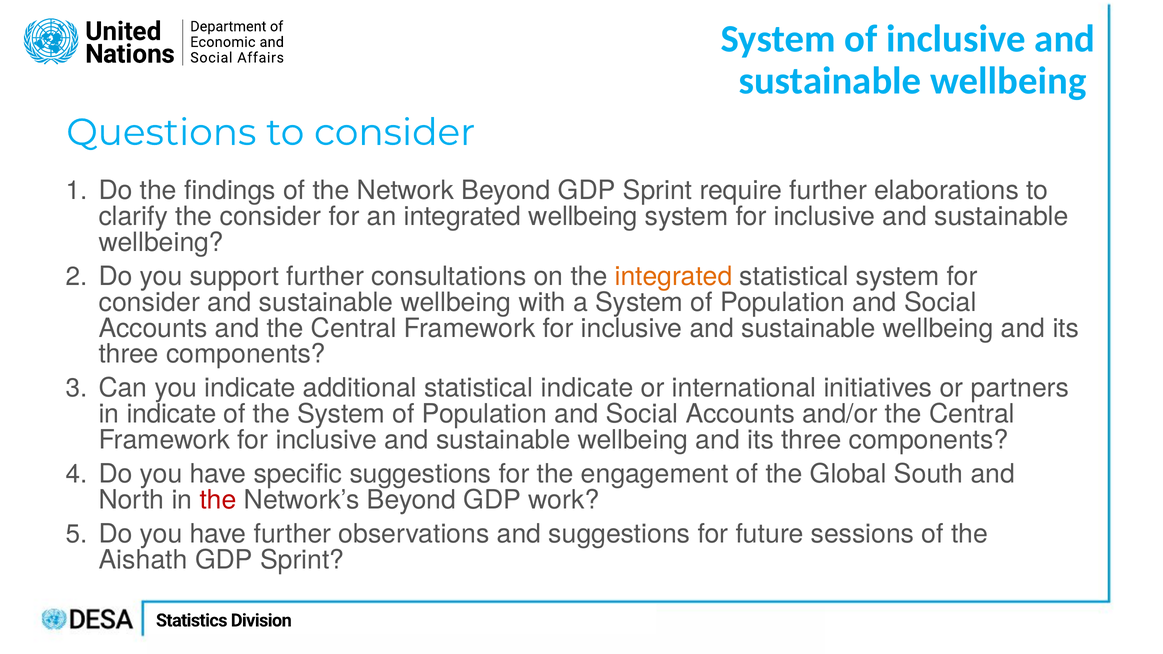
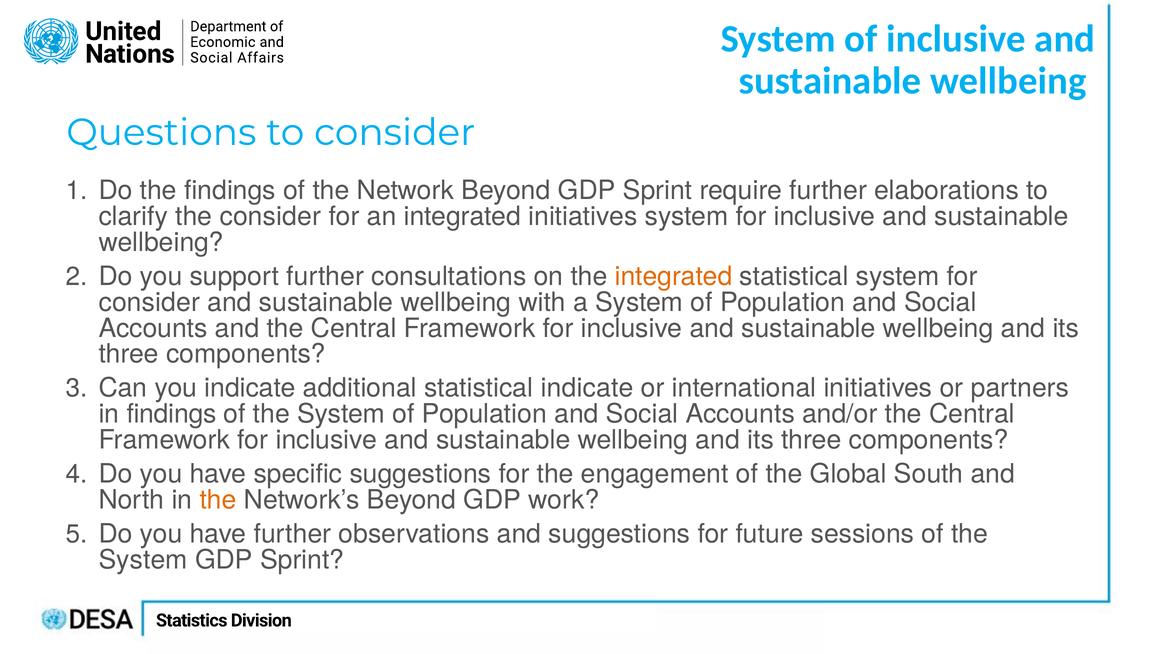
integrated wellbeing: wellbeing -> initiatives
in indicate: indicate -> findings
the at (218, 500) colour: red -> orange
Aishath at (143, 560): Aishath -> System
